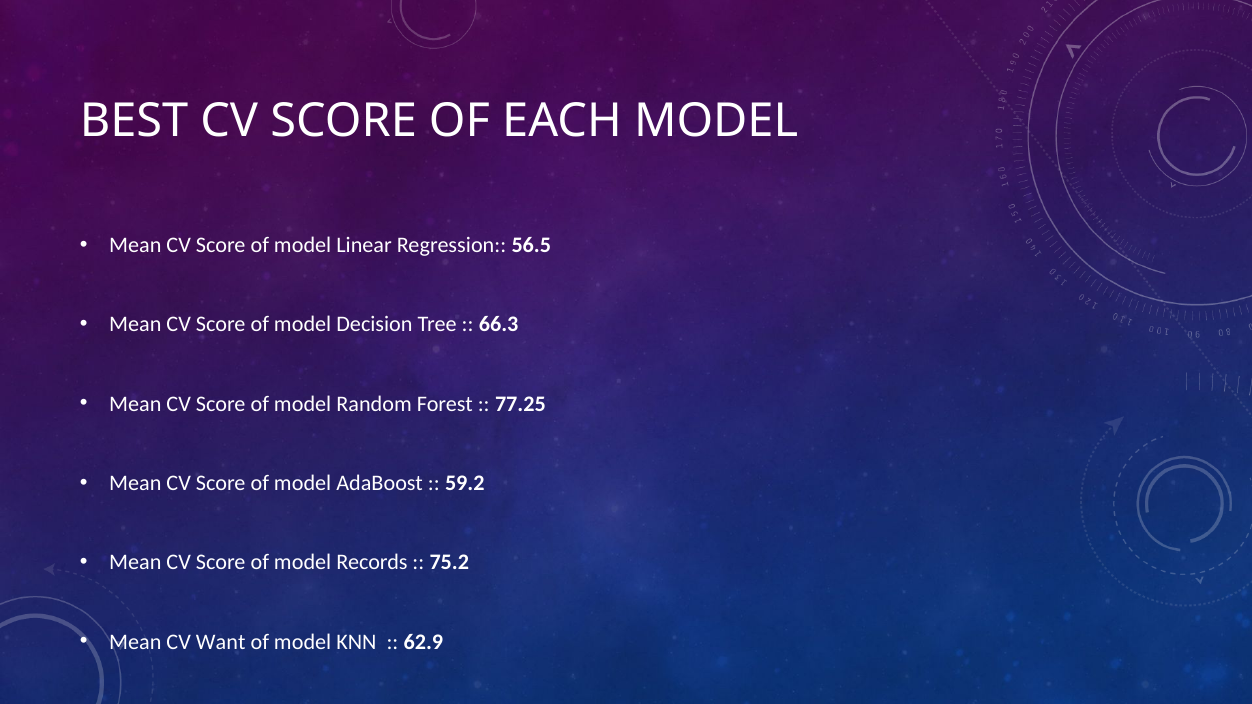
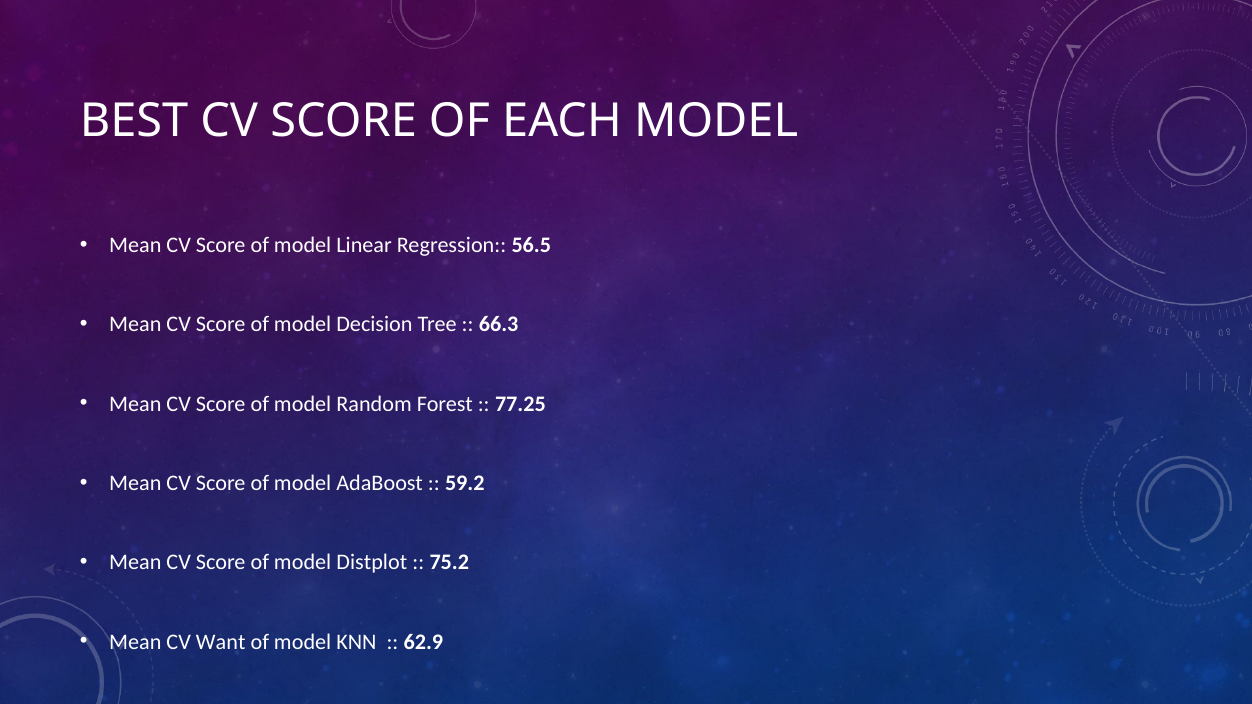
Records: Records -> Distplot
